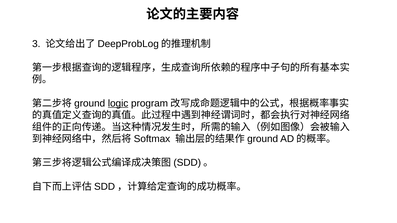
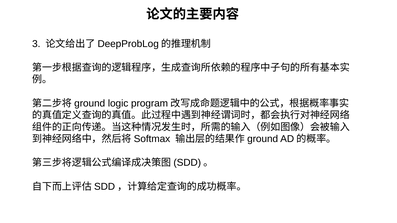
logic underline: present -> none
